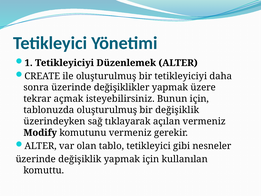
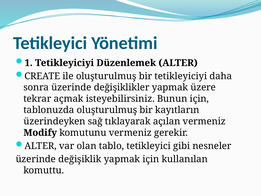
bir değişiklik: değişiklik -> kayıtların
